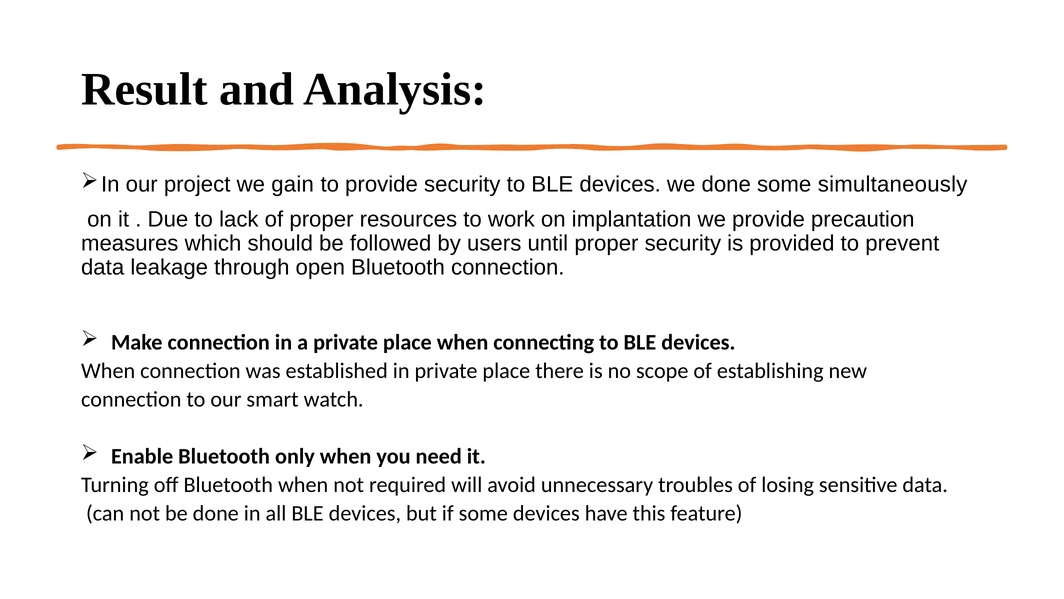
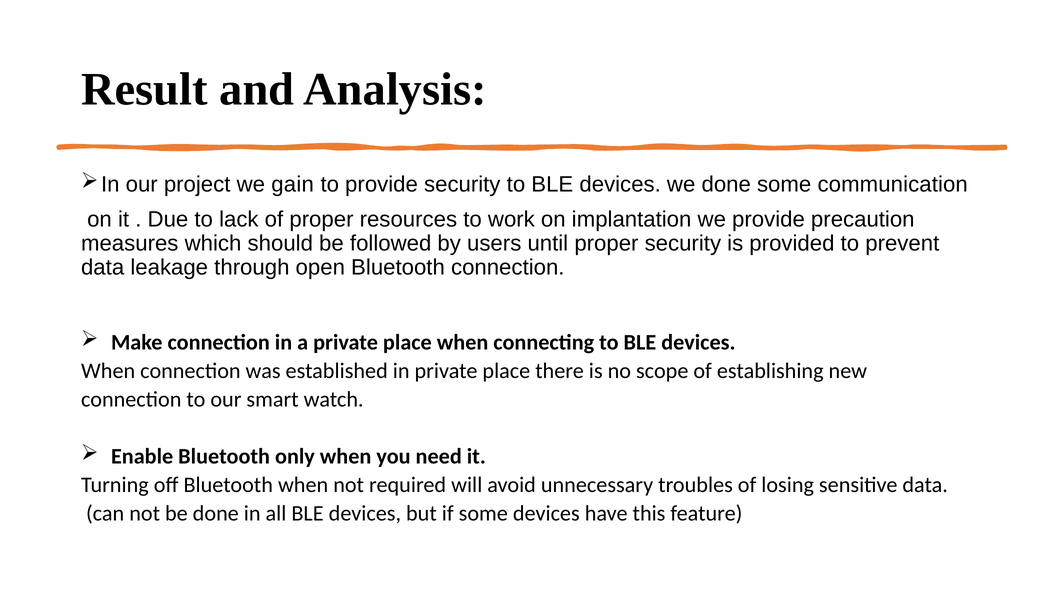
simultaneously: simultaneously -> communication
